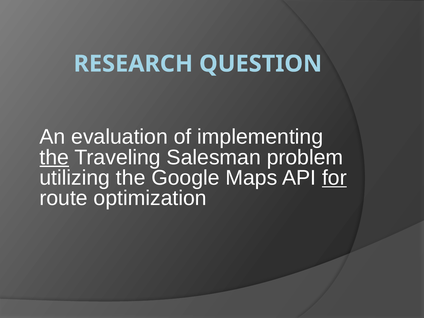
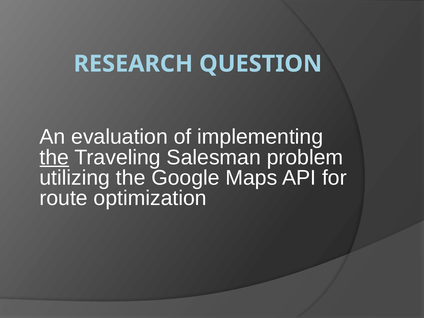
for underline: present -> none
